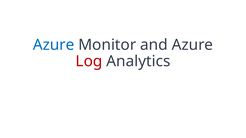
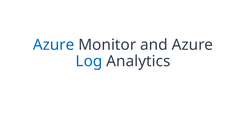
Log colour: red -> blue
